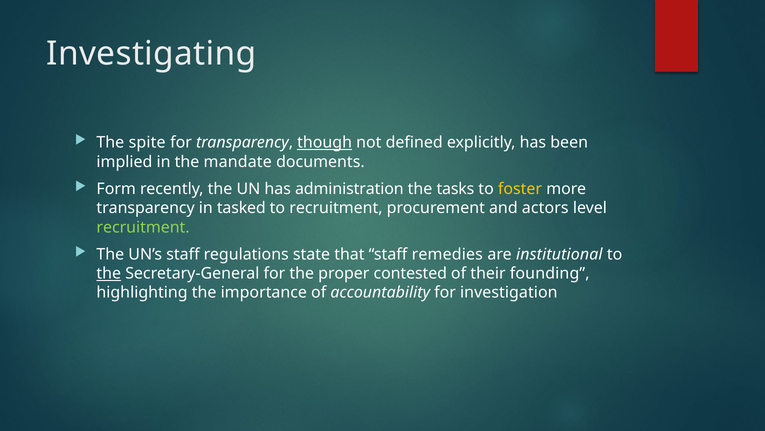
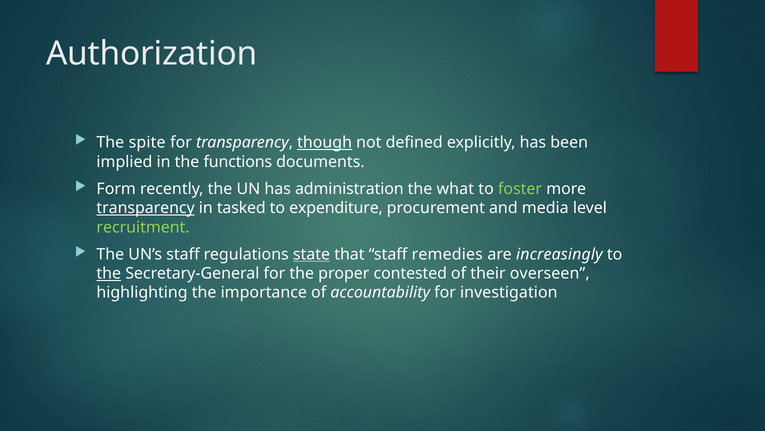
Investigating: Investigating -> Authorization
mandate: mandate -> functions
tasks: tasks -> what
foster colour: yellow -> light green
transparency at (146, 208) underline: none -> present
to recruitment: recruitment -> expenditure
actors: actors -> media
state underline: none -> present
institutional: institutional -> increasingly
founding: founding -> overseen
